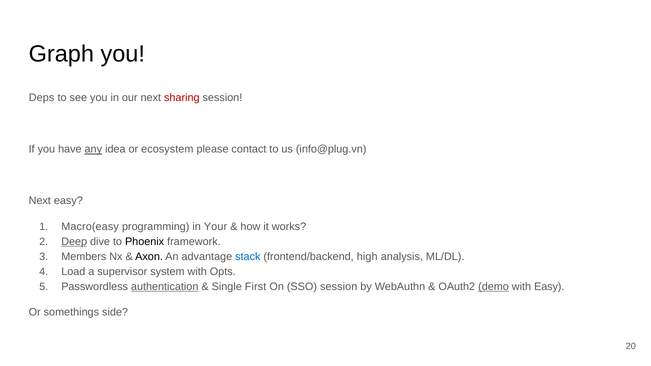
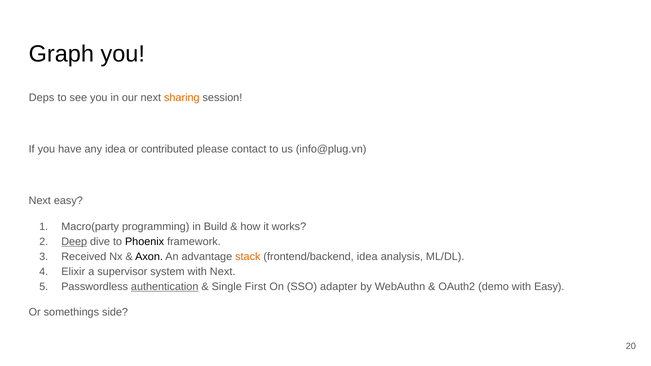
sharing colour: red -> orange
any underline: present -> none
ecosystem: ecosystem -> contributed
Macro(easy: Macro(easy -> Macro(party
Your: Your -> Build
Members: Members -> Received
stack colour: blue -> orange
frontend/backend high: high -> idea
Load: Load -> Elixir
with Opts: Opts -> Next
SSO session: session -> adapter
demo underline: present -> none
